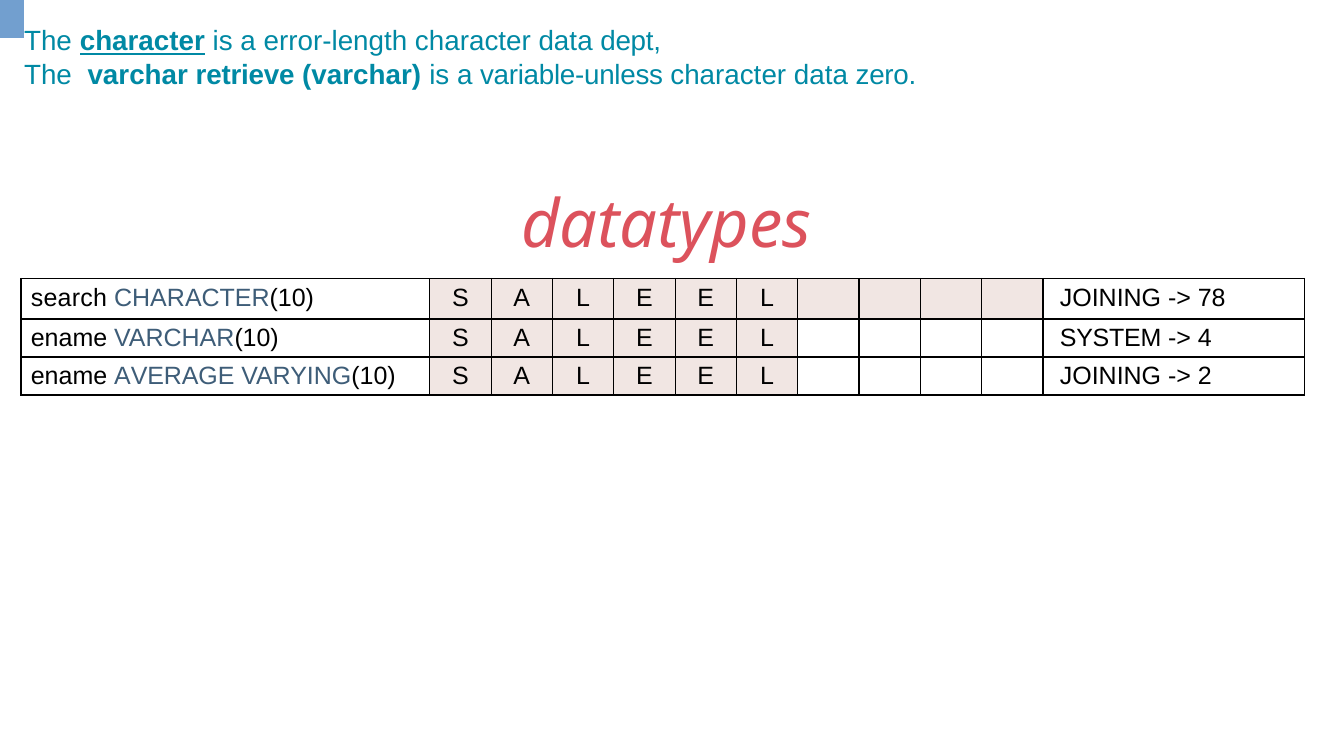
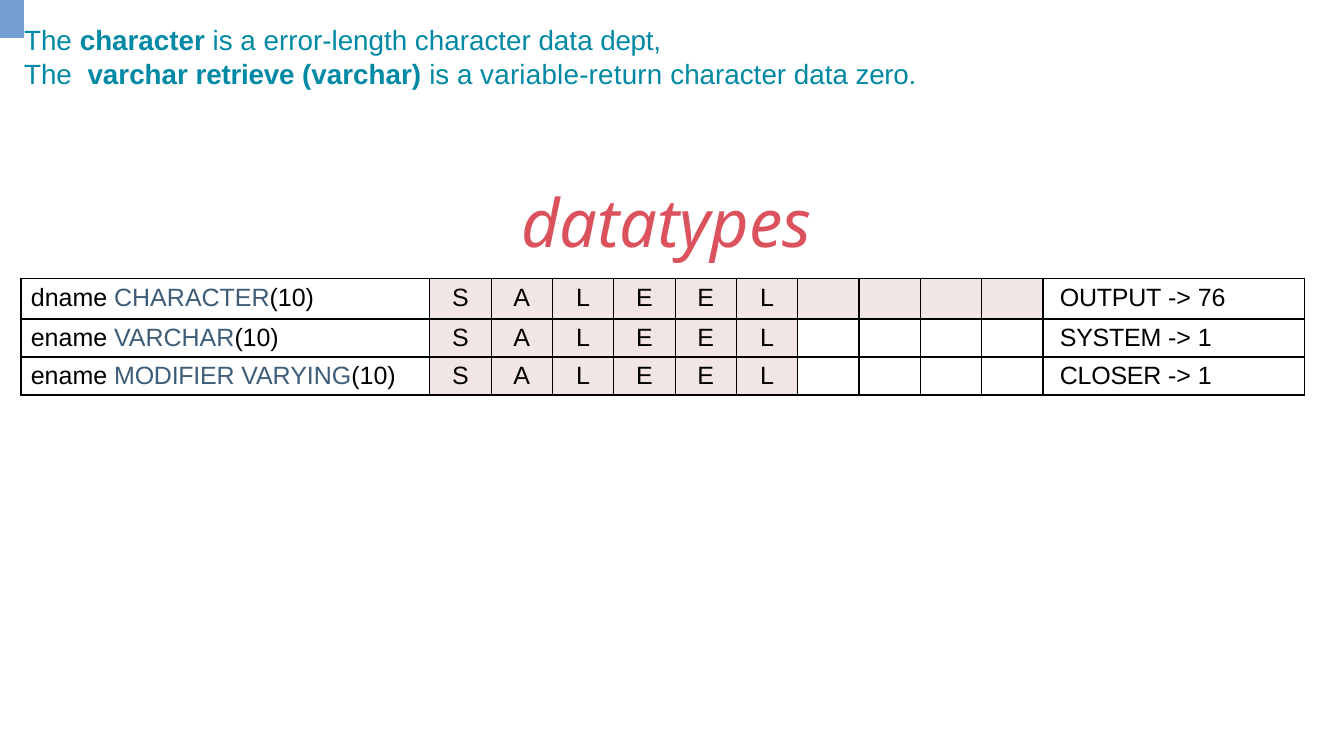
character at (142, 42) underline: present -> none
variable-unless: variable-unless -> variable-return
search: search -> dname
JOINING at (1111, 298): JOINING -> OUTPUT
78: 78 -> 76
4 at (1205, 338): 4 -> 1
AVERAGE: AVERAGE -> MODIFIER
JOINING at (1111, 376): JOINING -> CLOSER
2 at (1205, 376): 2 -> 1
